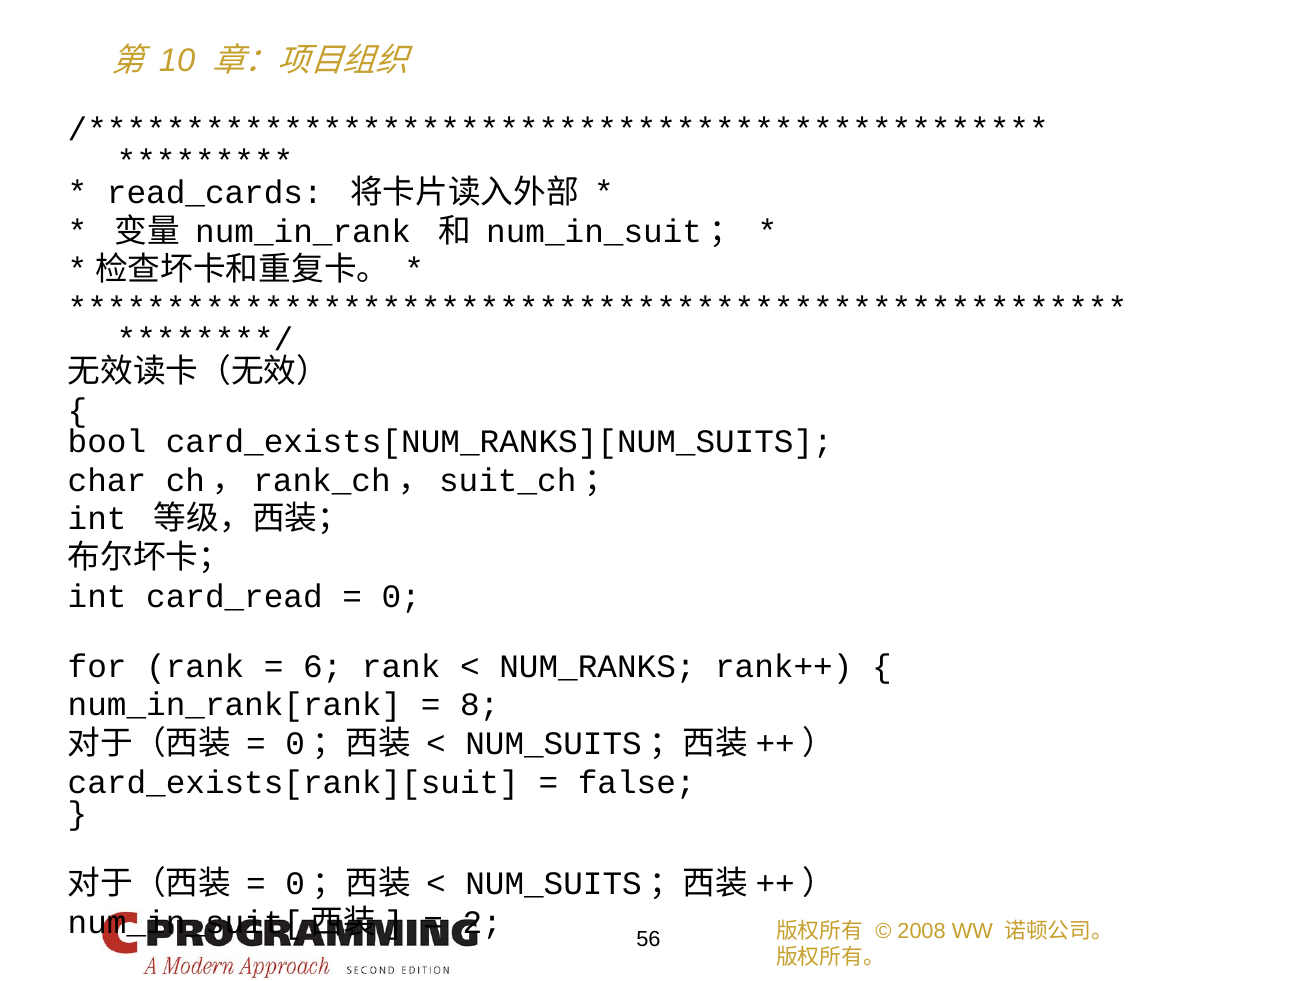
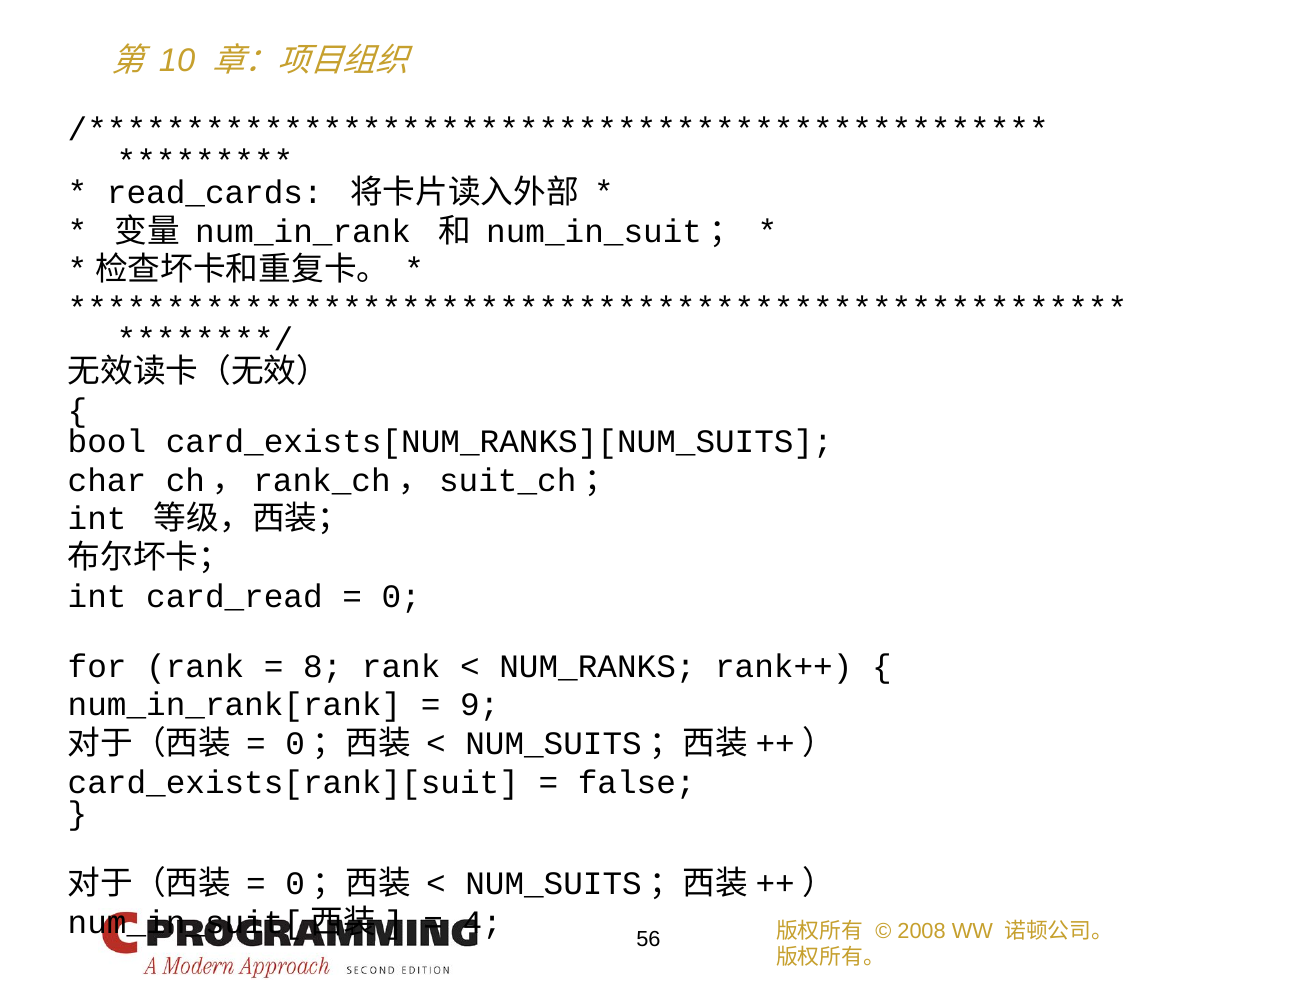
6: 6 -> 8
8: 8 -> 9
2: 2 -> 4
